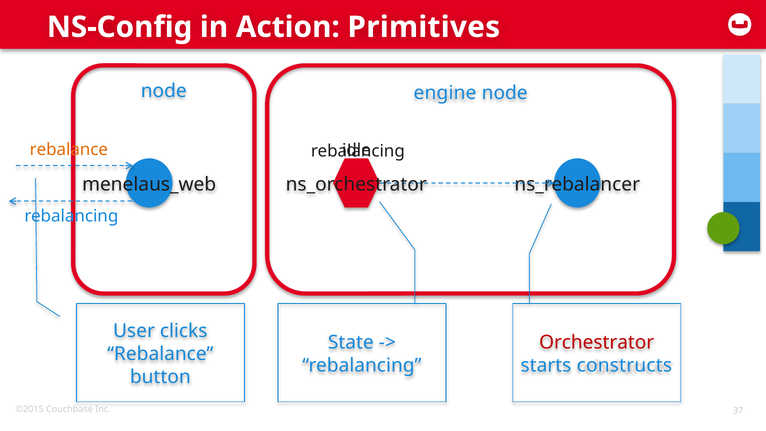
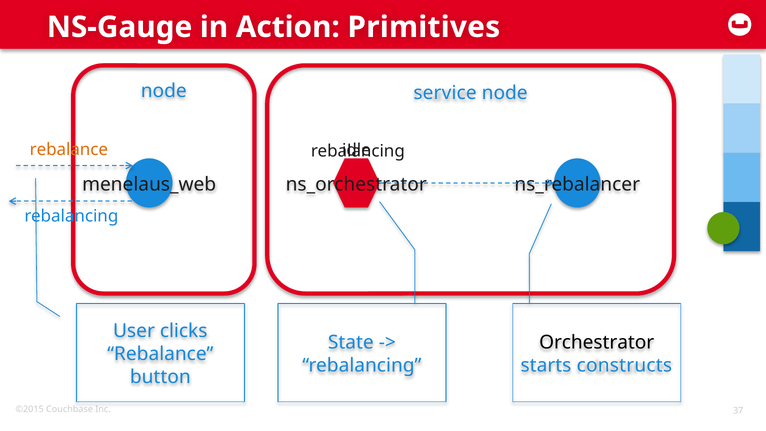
NS-Config: NS-Config -> NS-Gauge
engine: engine -> service
Orchestrator colour: red -> black
